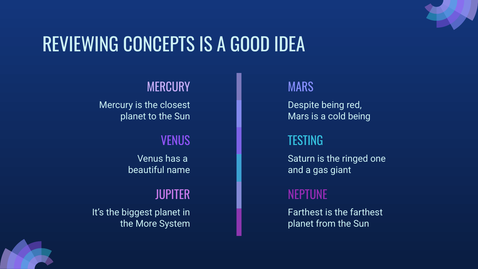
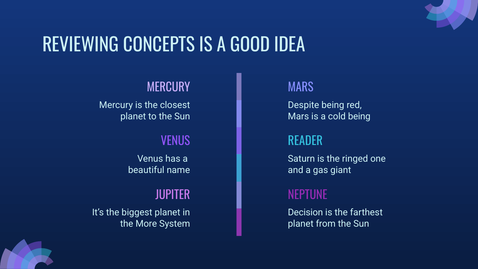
TESTING: TESTING -> READER
Farthest at (305, 212): Farthest -> Decision
